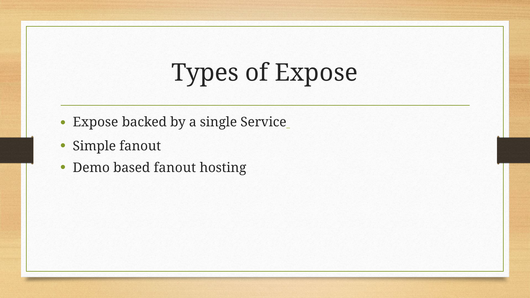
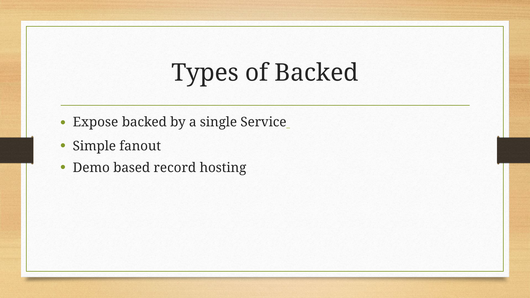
of Expose: Expose -> Backed
based fanout: fanout -> record
